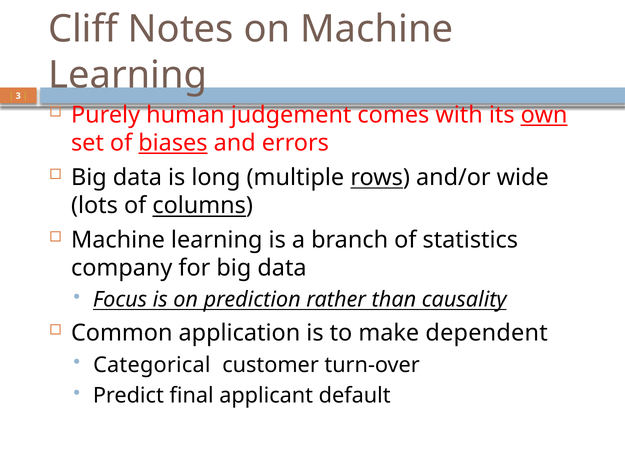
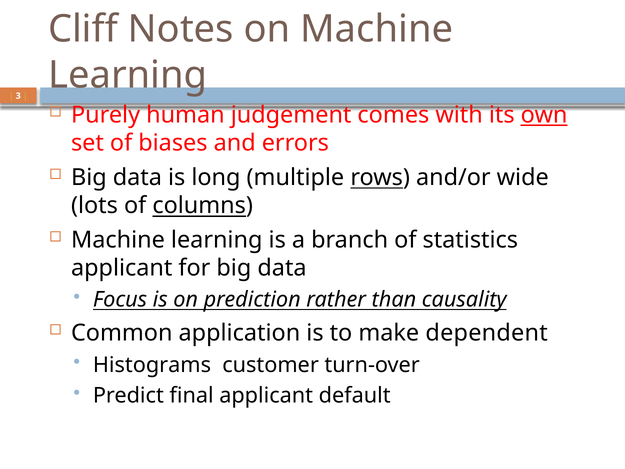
biases underline: present -> none
company at (122, 268): company -> applicant
Categorical: Categorical -> Histograms
